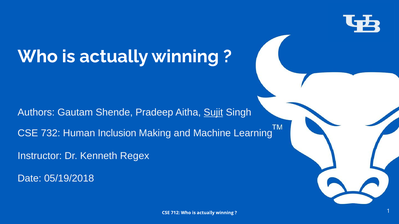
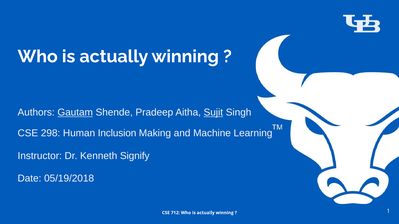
Gautam underline: none -> present
732: 732 -> 298
Regex: Regex -> Signify
